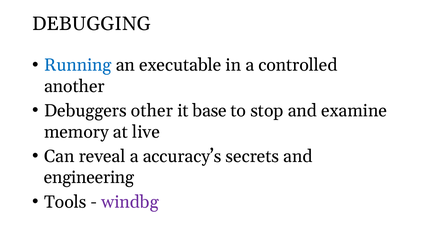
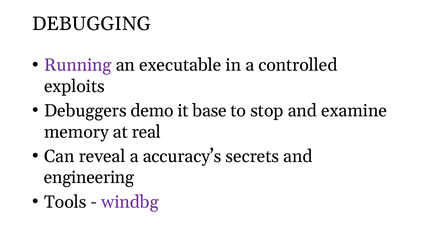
Running colour: blue -> purple
another: another -> exploits
other: other -> demo
live: live -> real
